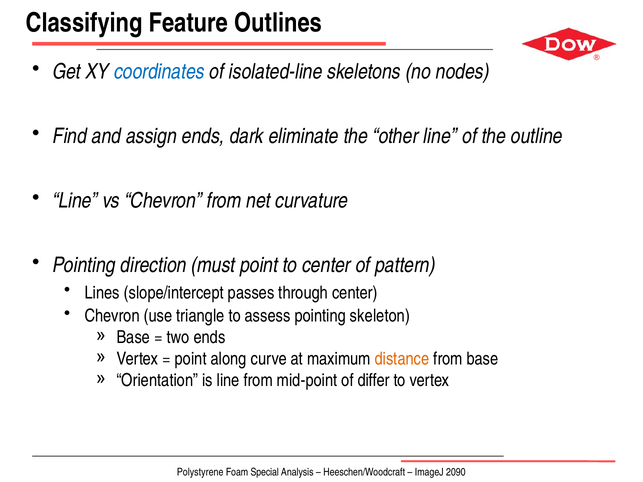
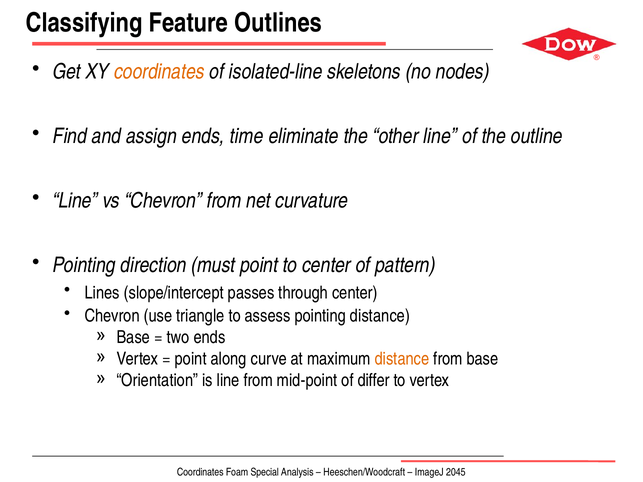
coordinates at (159, 72) colour: blue -> orange
dark: dark -> time
pointing skeleton: skeleton -> distance
Polystyrene at (200, 473): Polystyrene -> Coordinates
2090: 2090 -> 2045
